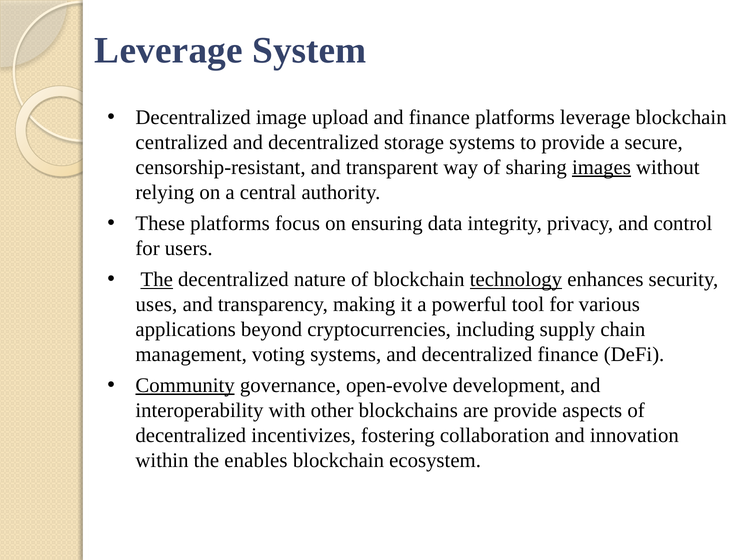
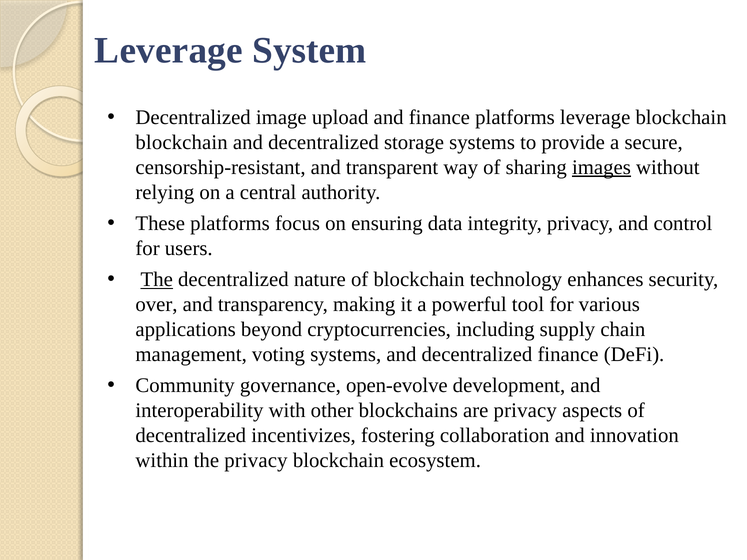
centralized at (182, 142): centralized -> blockchain
technology underline: present -> none
uses: uses -> over
Community underline: present -> none
are provide: provide -> privacy
the enables: enables -> privacy
